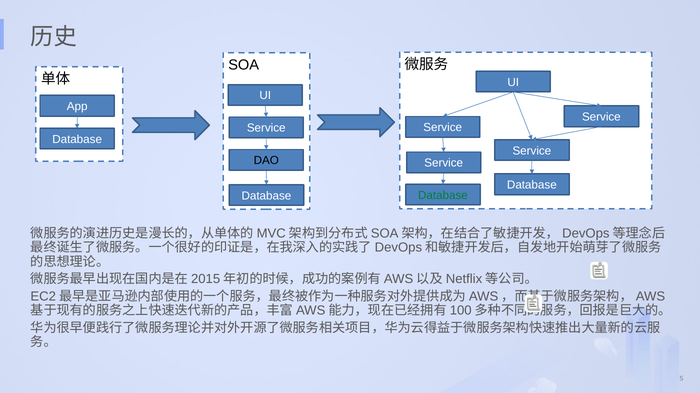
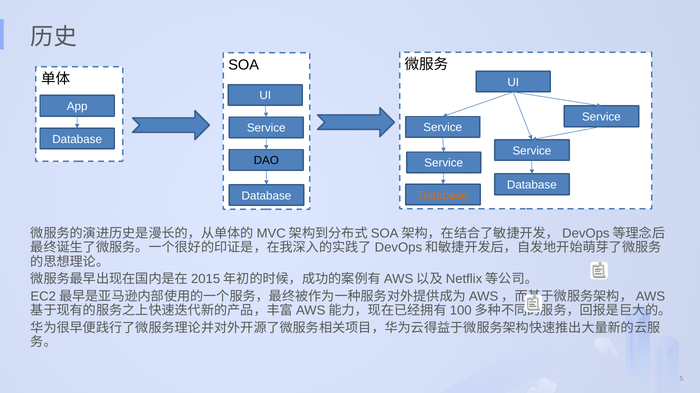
Database at (443, 196) colour: green -> orange
